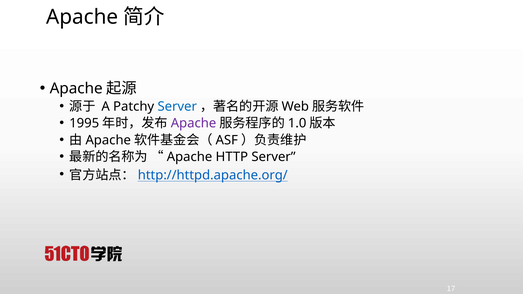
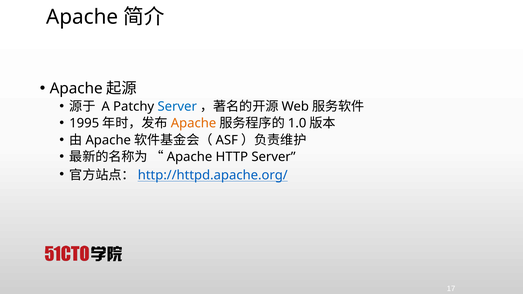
Apache at (194, 123) colour: purple -> orange
